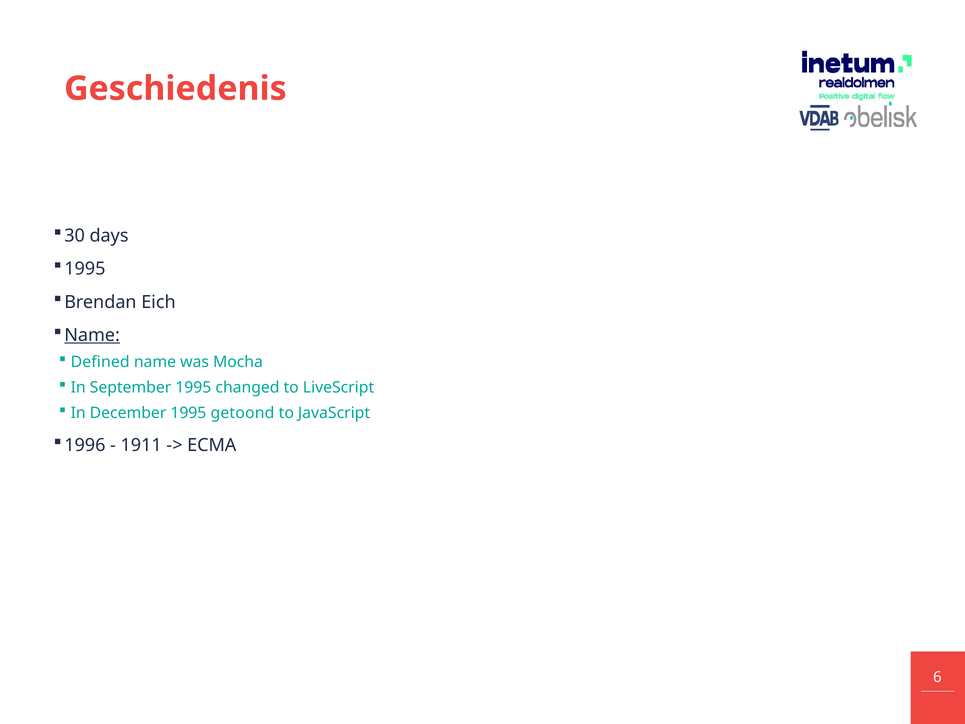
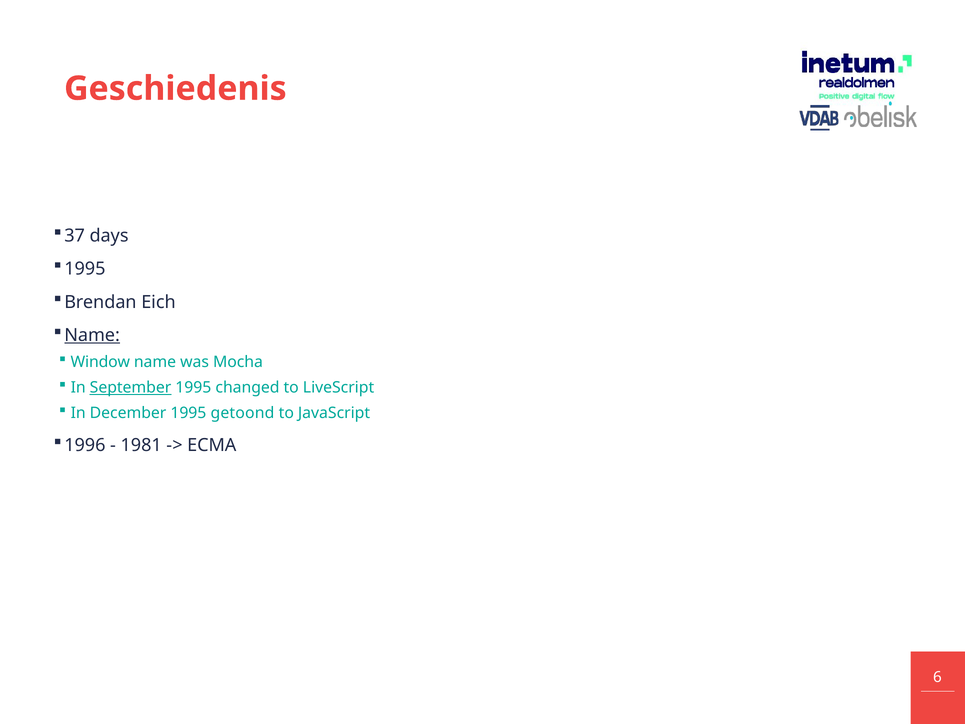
30: 30 -> 37
Defined: Defined -> Window
September underline: none -> present
1911: 1911 -> 1981
